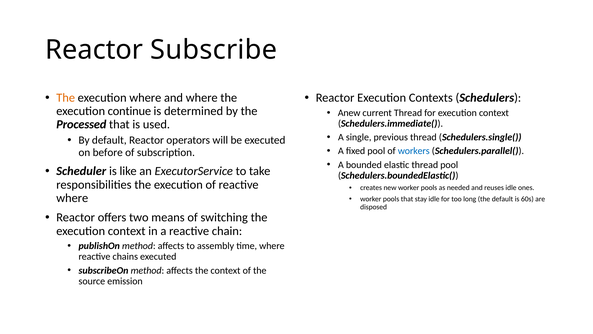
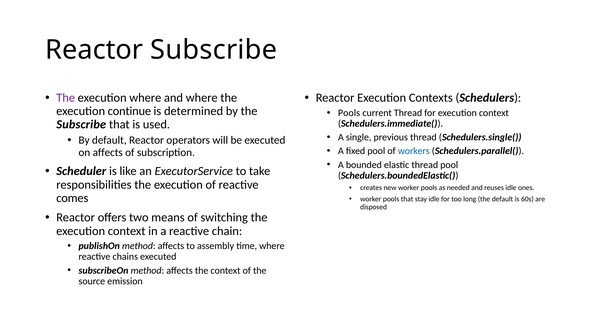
The at (66, 98) colour: orange -> purple
Anew at (349, 113): Anew -> Pools
Processed at (81, 124): Processed -> Subscribe
on before: before -> affects
where at (72, 198): where -> comes
